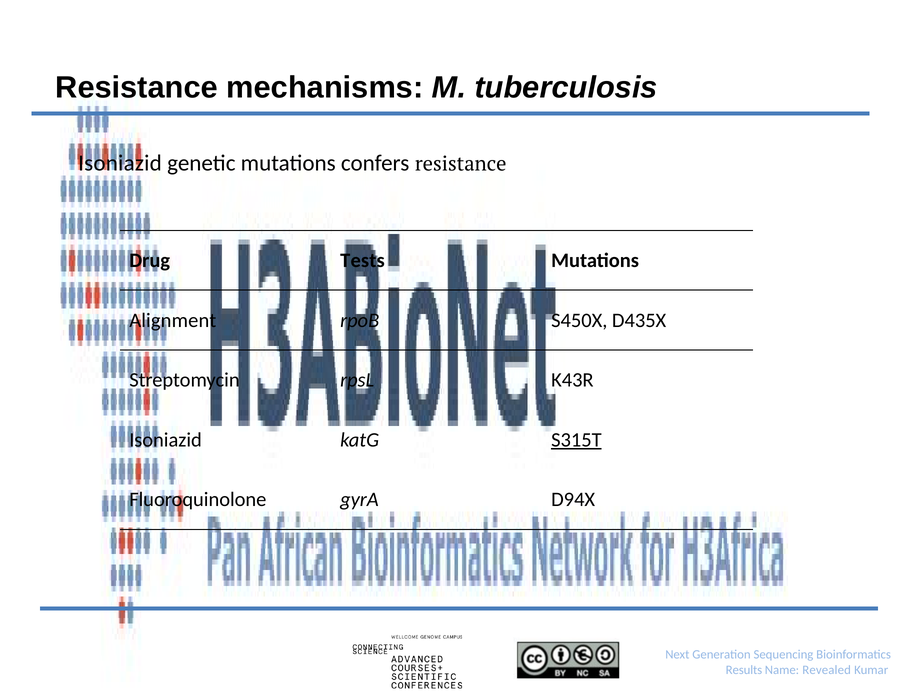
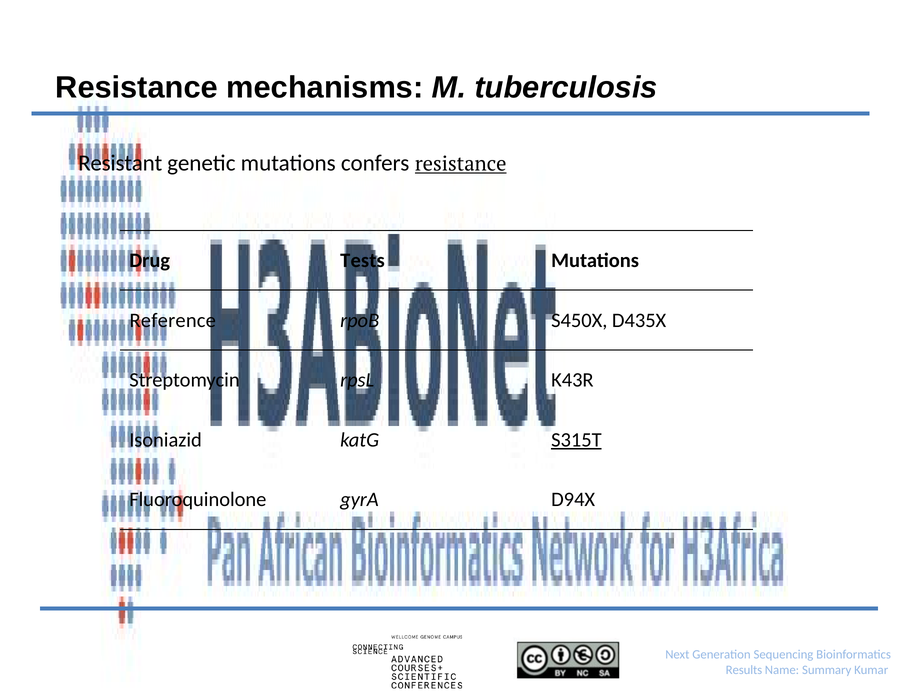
Isoniazid at (120, 163): Isoniazid -> Resistant
resistance at (461, 164) underline: none -> present
Alignment: Alignment -> Reference
Revealed: Revealed -> Summary
